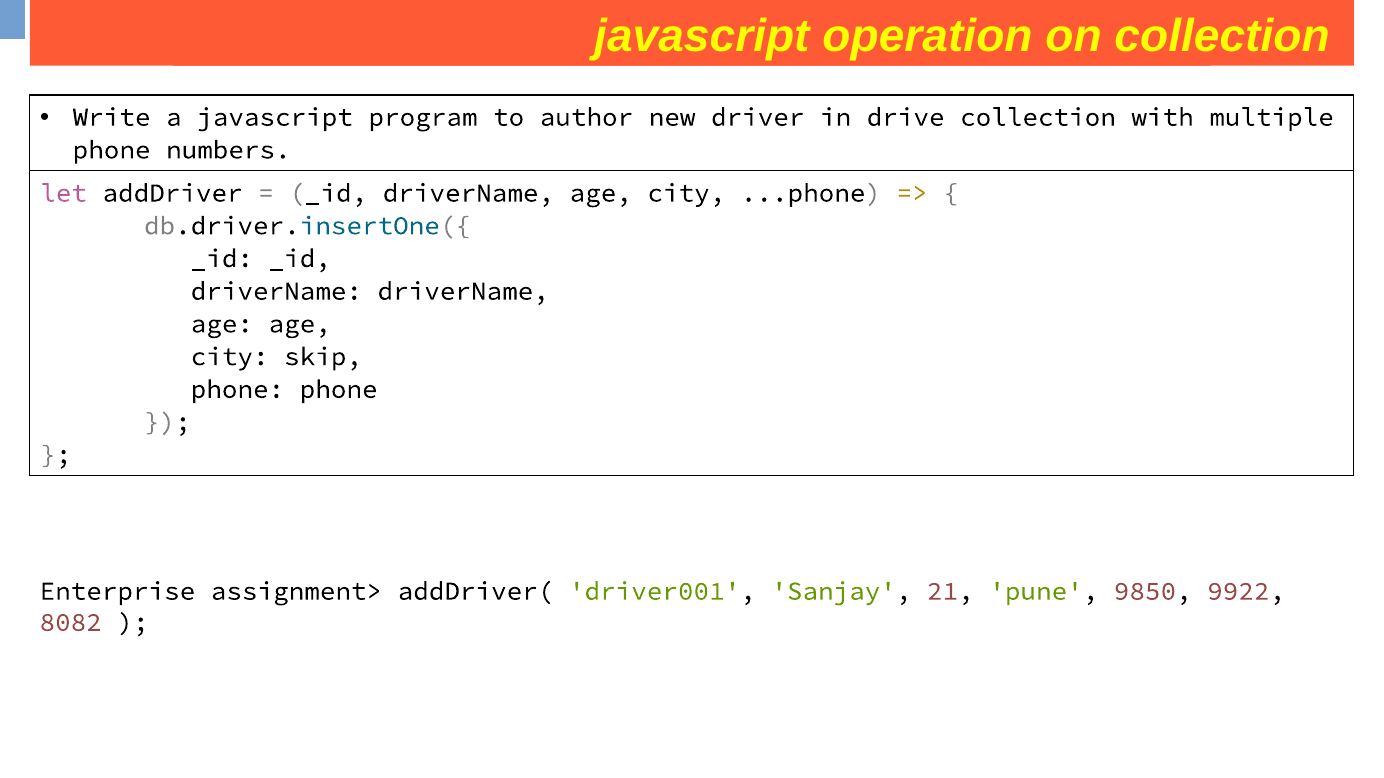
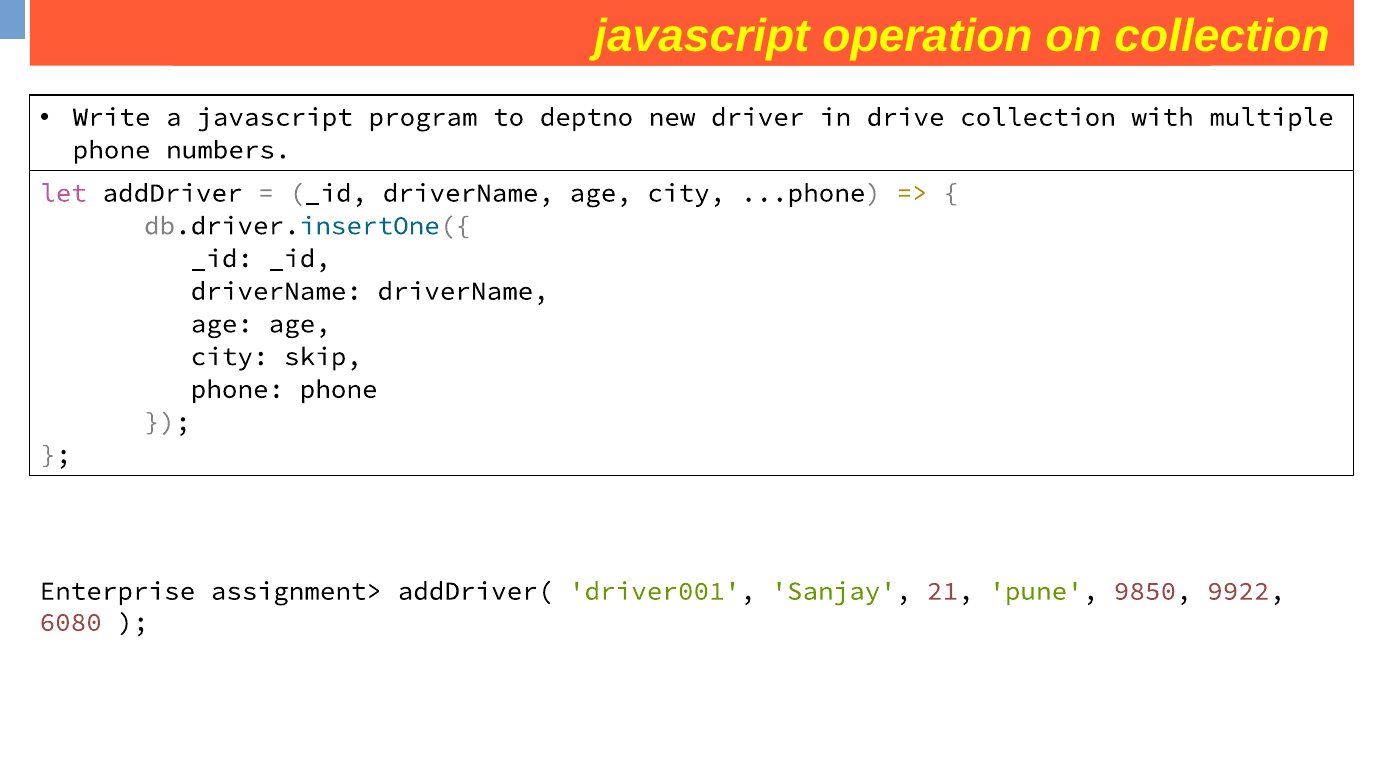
author: author -> deptno
8082: 8082 -> 6080
